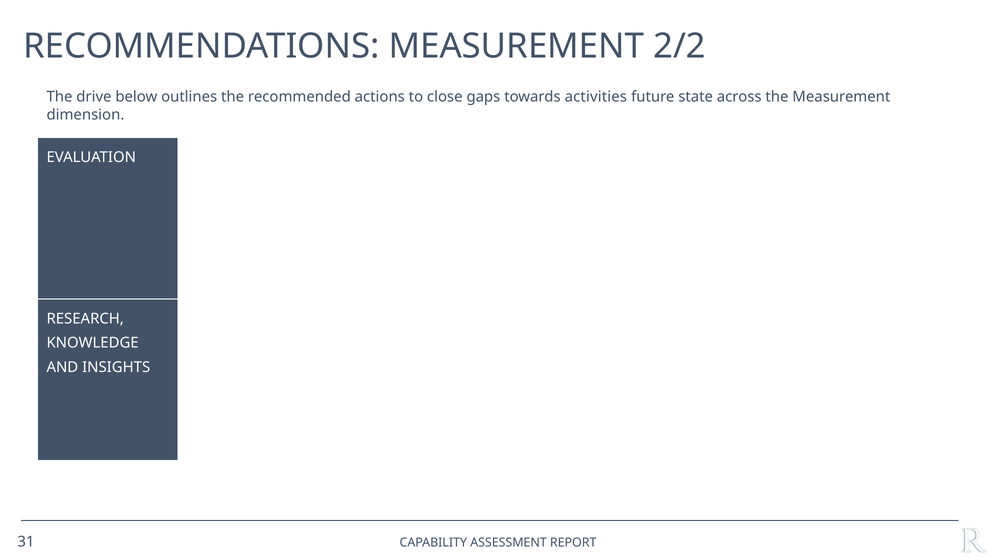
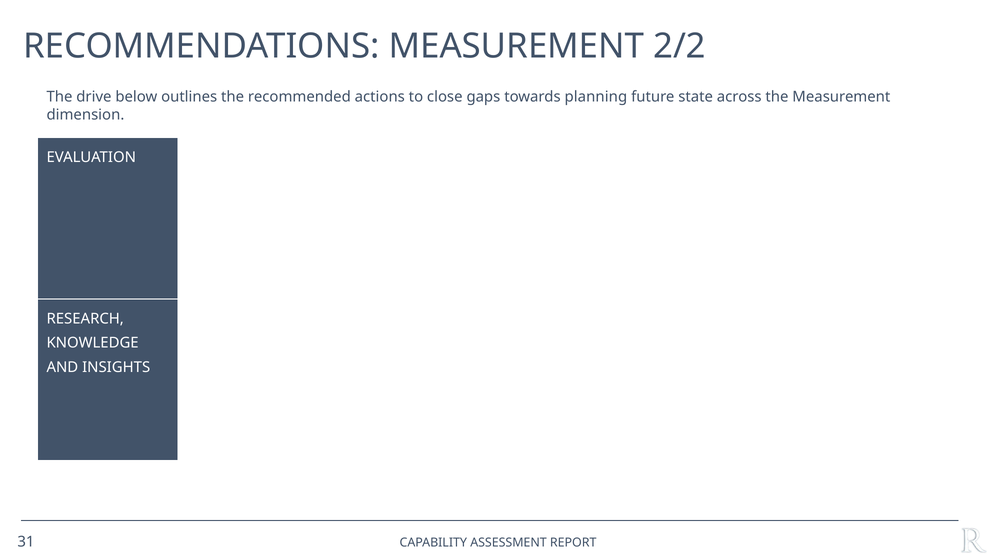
activities: activities -> planning
